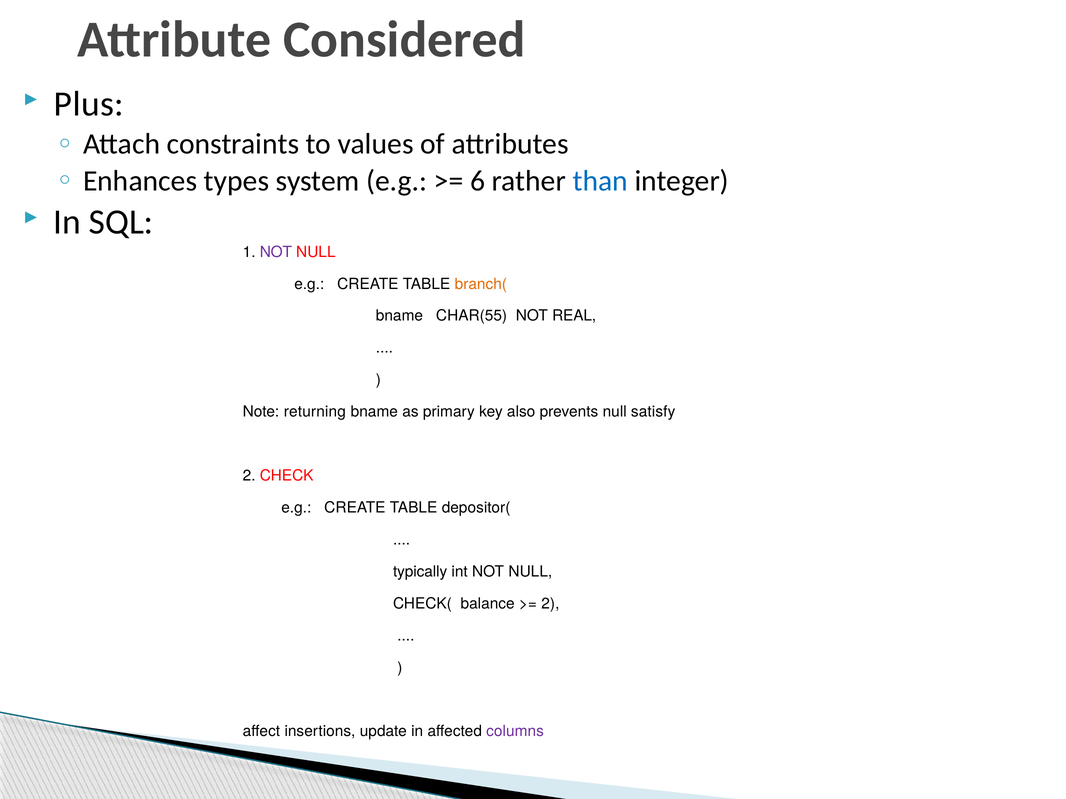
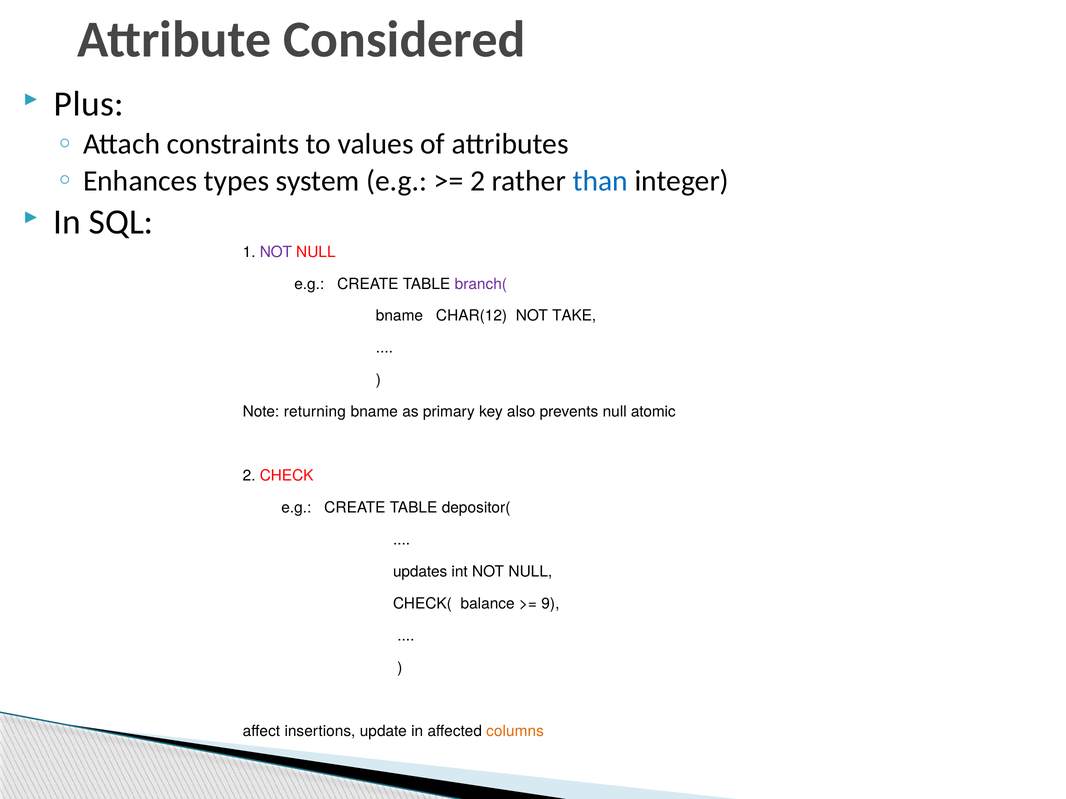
6 at (478, 181): 6 -> 2
branch( colour: orange -> purple
CHAR(55: CHAR(55 -> CHAR(12
REAL: REAL -> TAKE
satisfy: satisfy -> atomic
typically: typically -> updates
2 at (550, 604): 2 -> 9
columns colour: purple -> orange
